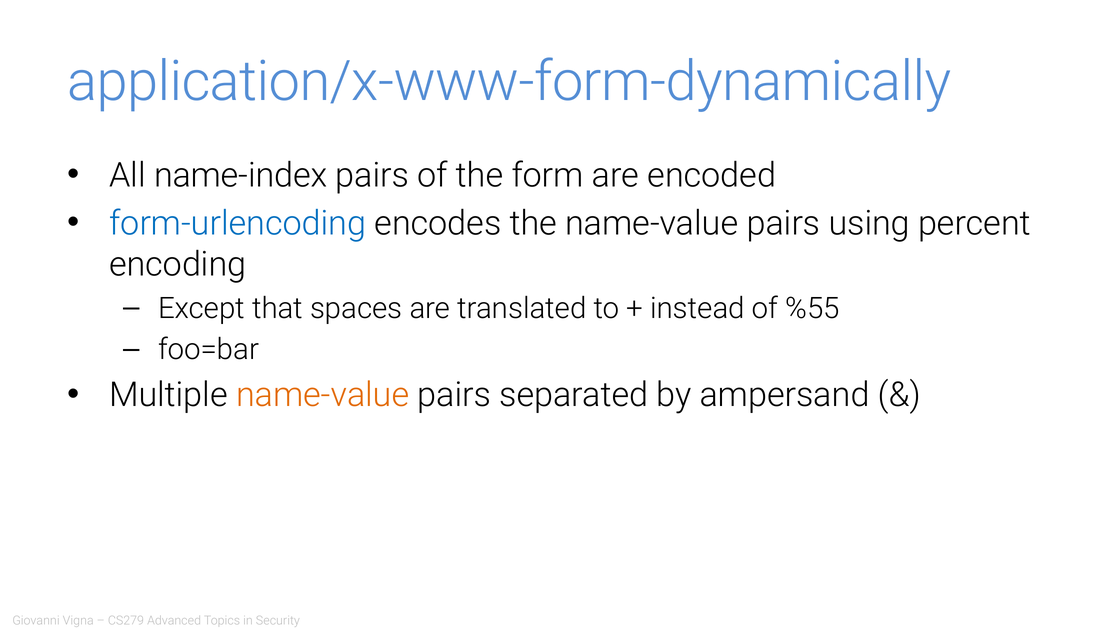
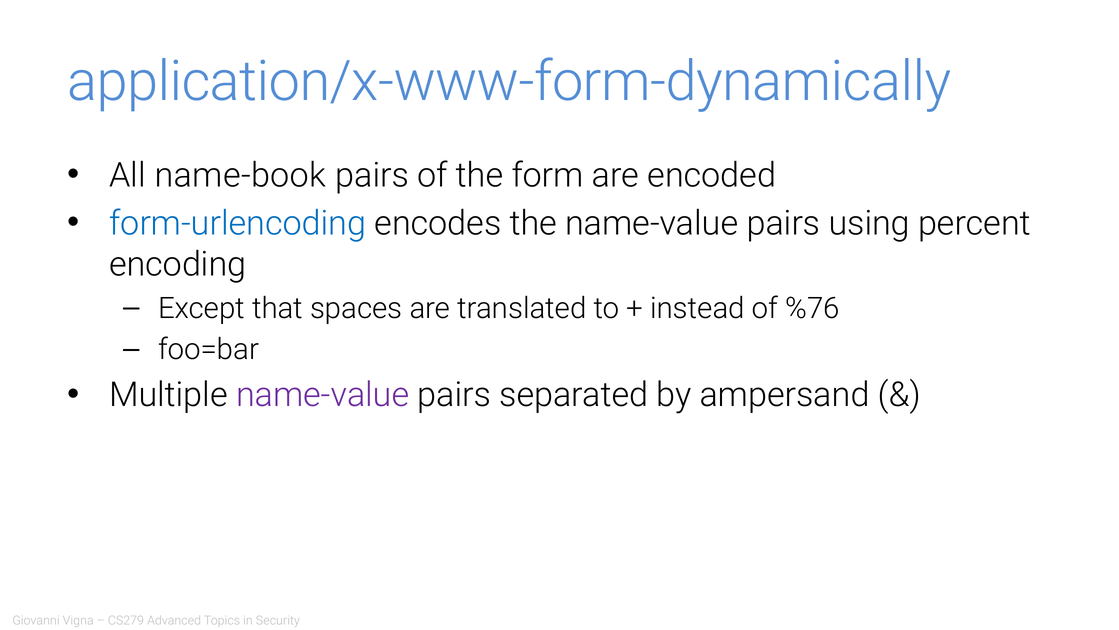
name-index: name-index -> name-book
%55: %55 -> %76
name-value at (323, 395) colour: orange -> purple
